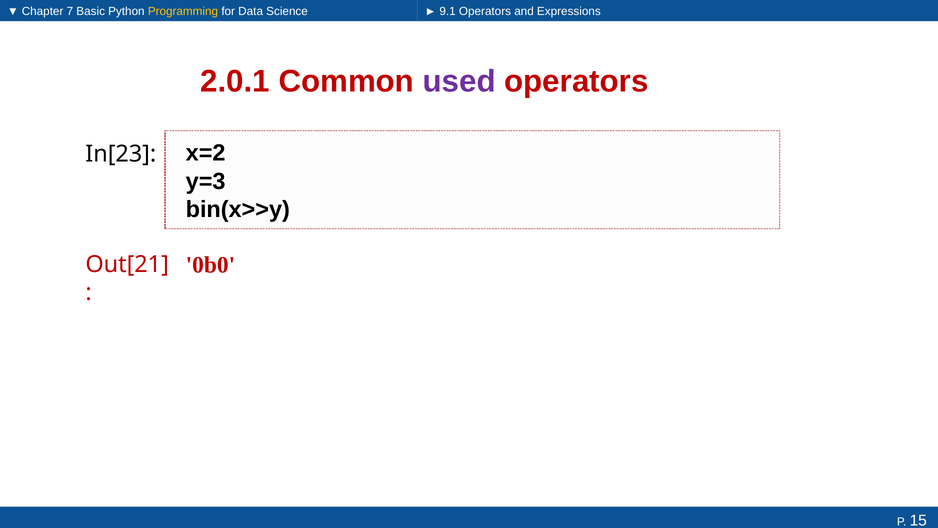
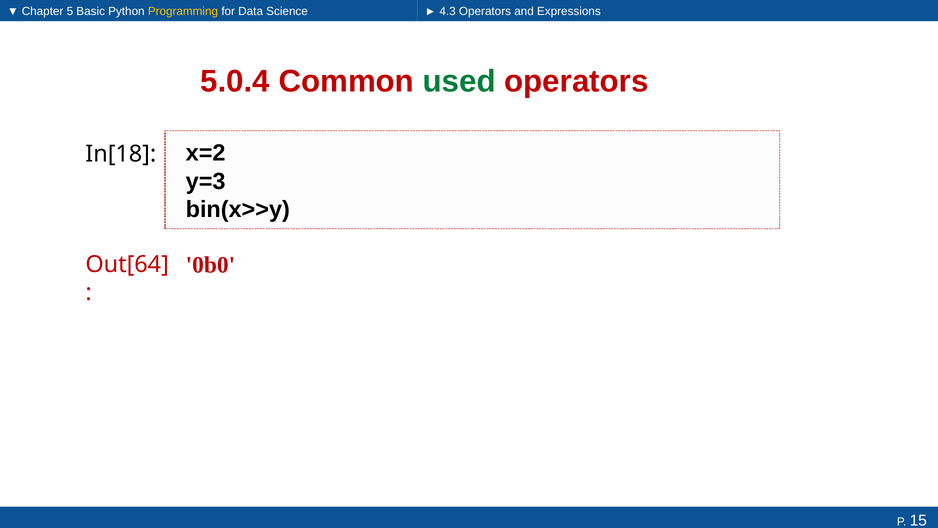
7: 7 -> 5
9.1: 9.1 -> 4.3
2.0.1: 2.0.1 -> 5.0.4
used colour: purple -> green
In[23: In[23 -> In[18
Out[21: Out[21 -> Out[64
